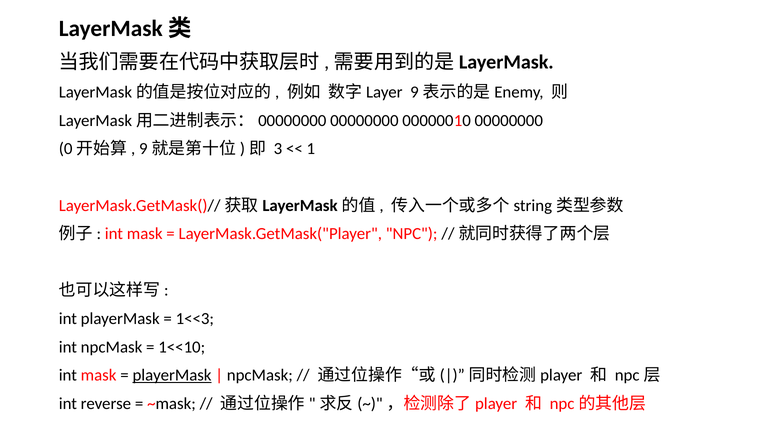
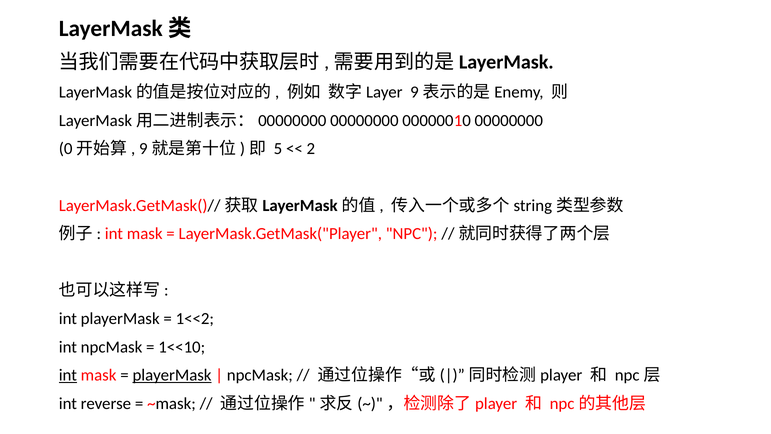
3: 3 -> 5
1: 1 -> 2
1<<3: 1<<3 -> 1<<2
int at (68, 375) underline: none -> present
